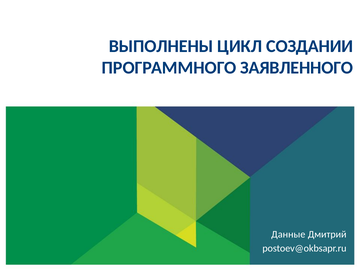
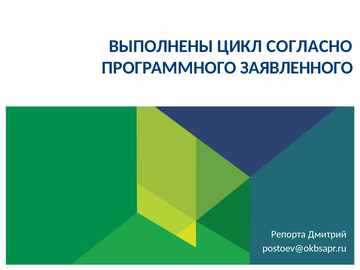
СОЗДАНИИ: СОЗДАНИИ -> СОГЛАСНО
Данные: Данные -> Репорта
